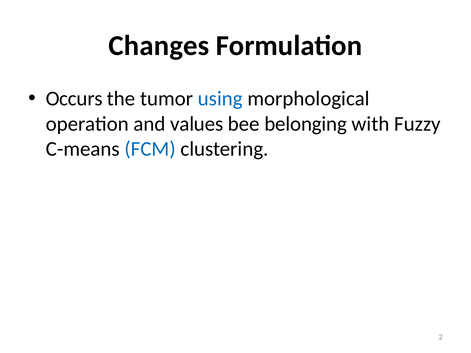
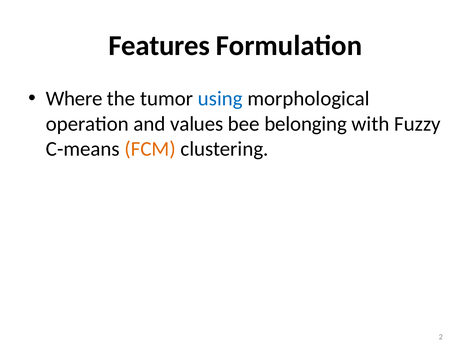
Changes: Changes -> Features
Occurs: Occurs -> Where
FCM colour: blue -> orange
